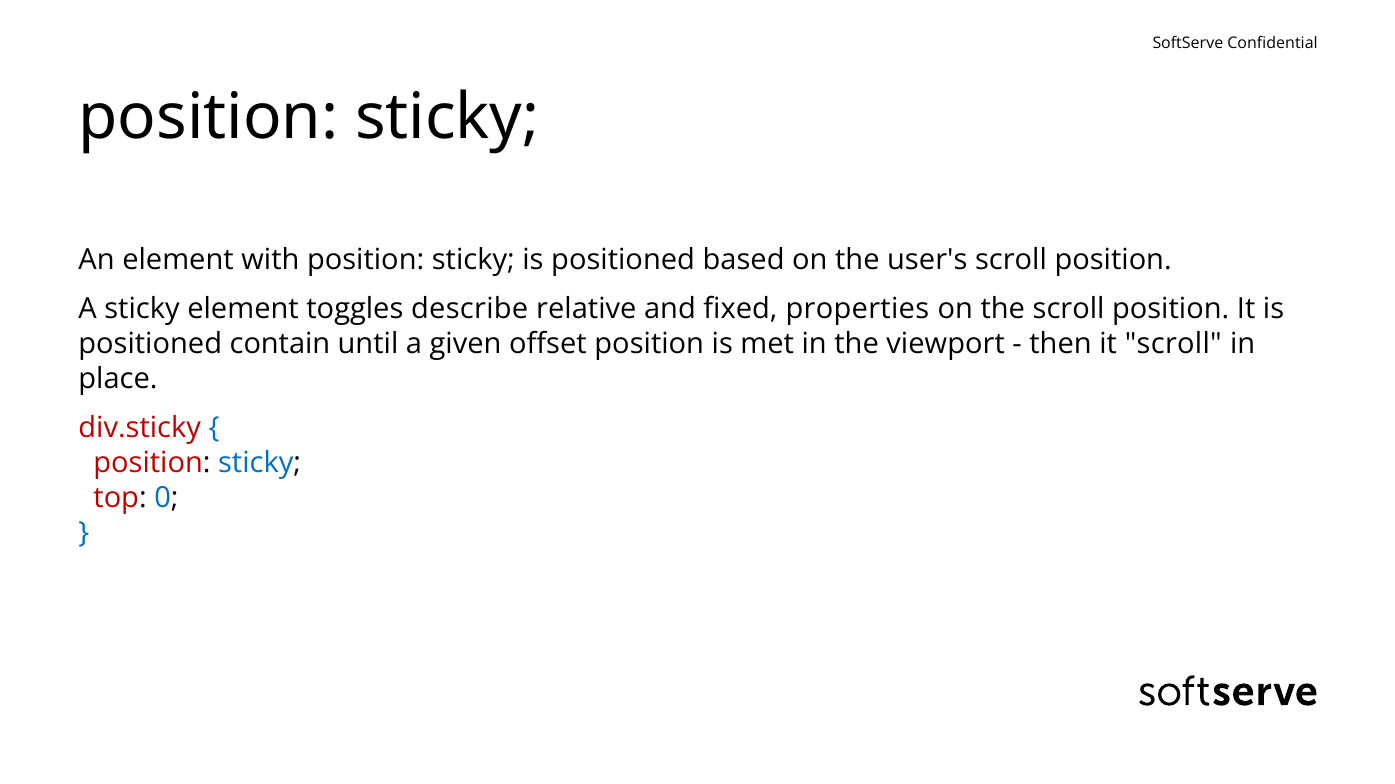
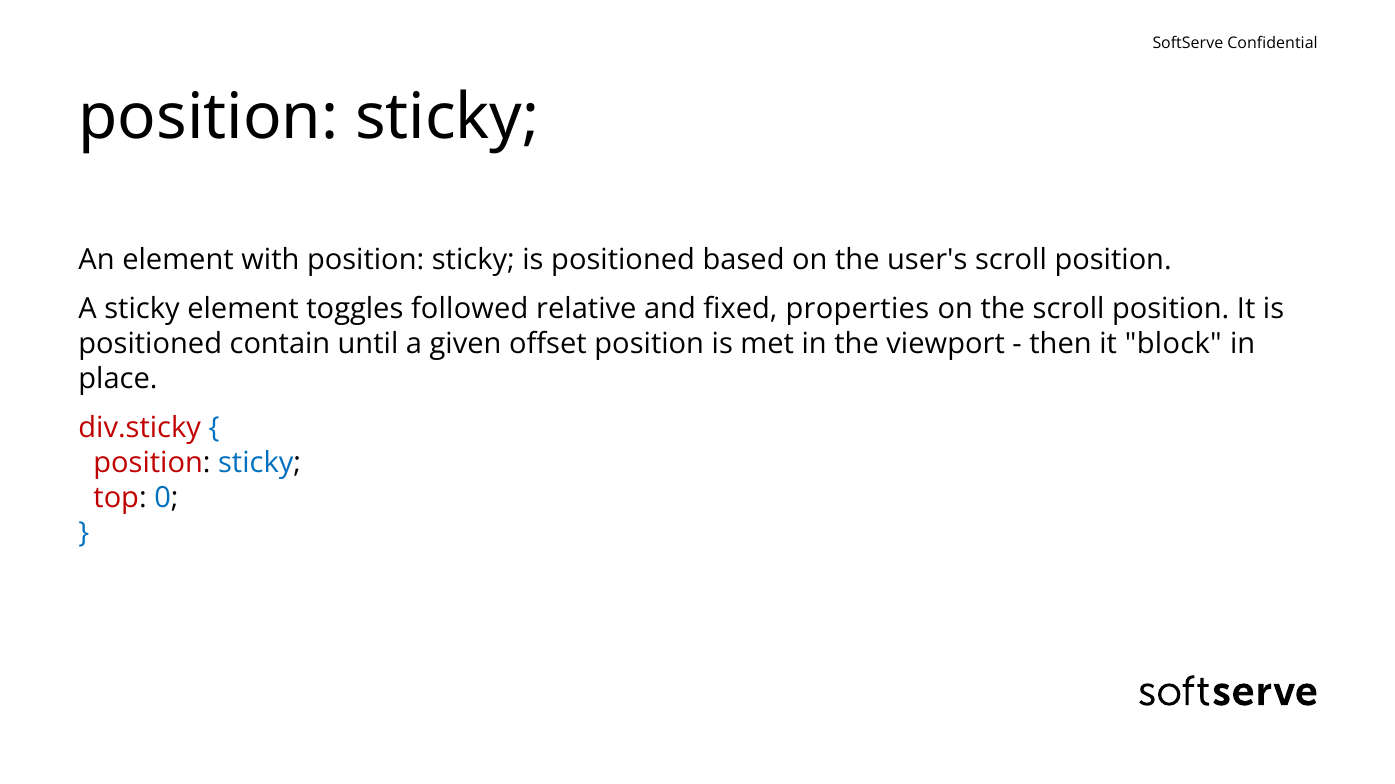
describe: describe -> followed
it scroll: scroll -> block
